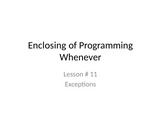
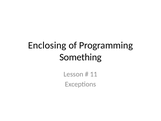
Whenever: Whenever -> Something
